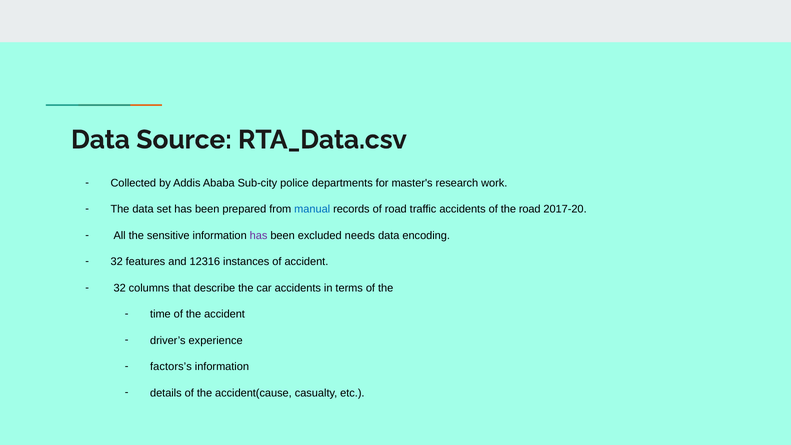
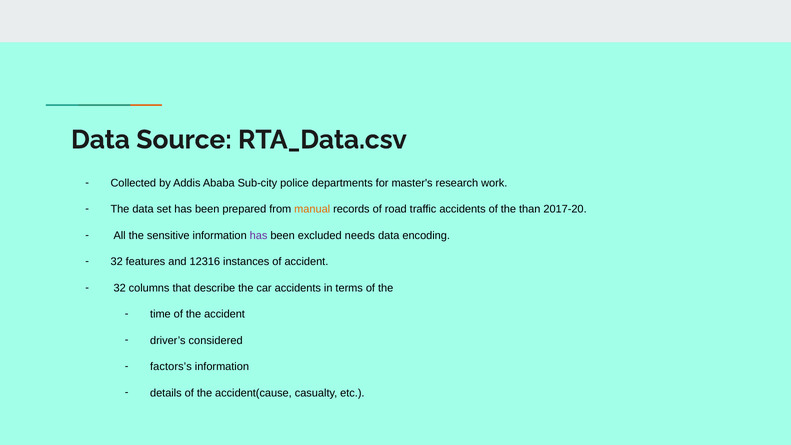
manual colour: blue -> orange
the road: road -> than
experience: experience -> considered
